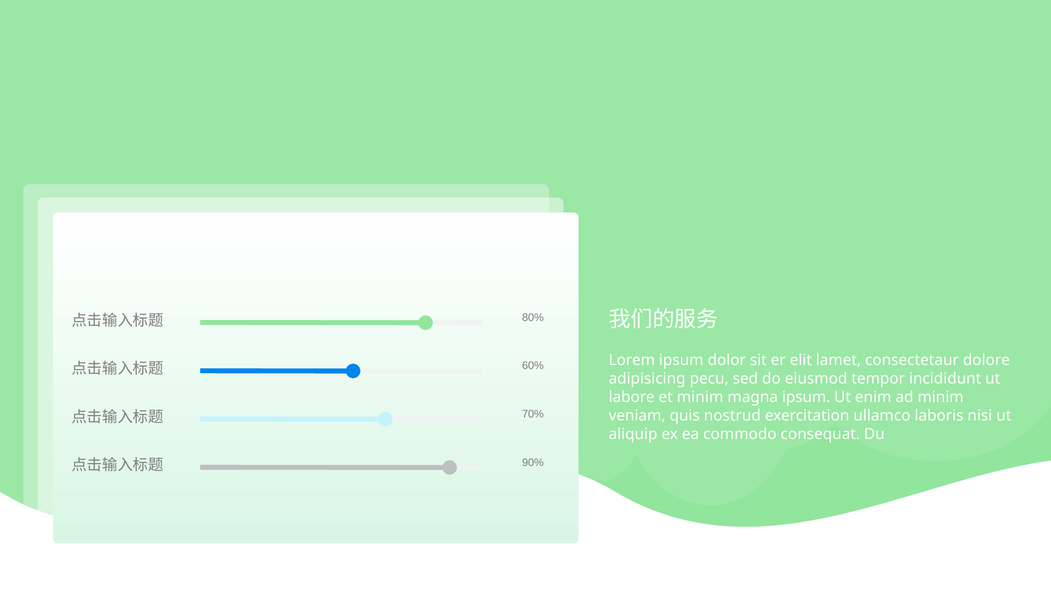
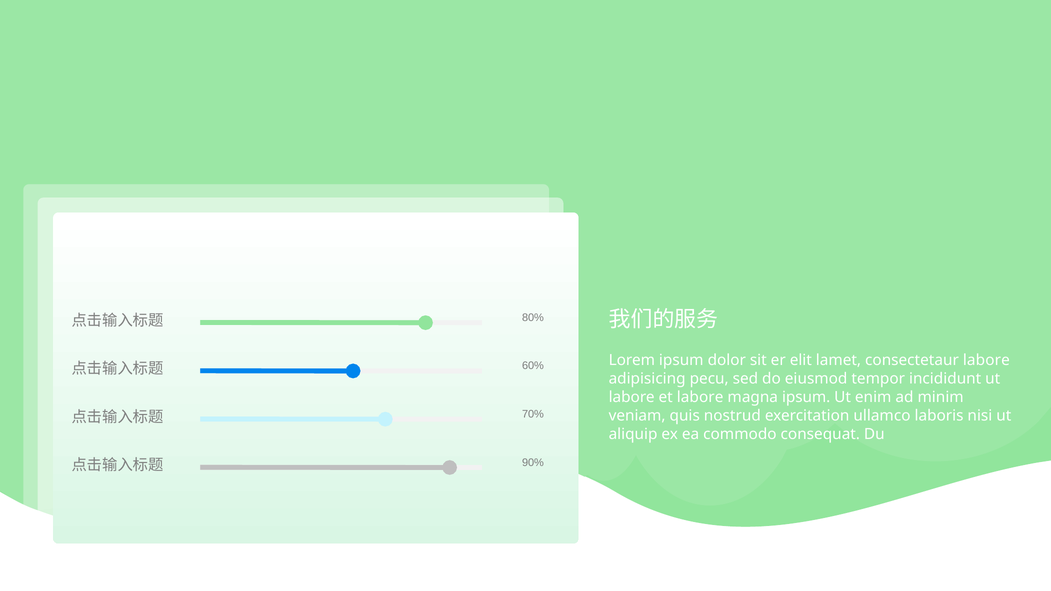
consectetaur dolore: dolore -> labore
et minim: minim -> labore
